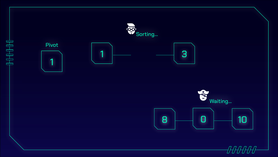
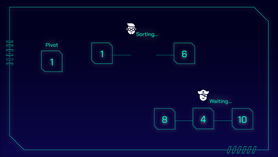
3: 3 -> 6
0: 0 -> 4
